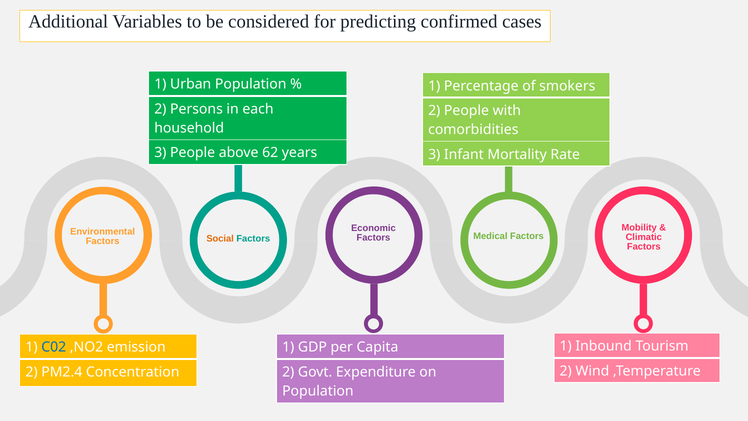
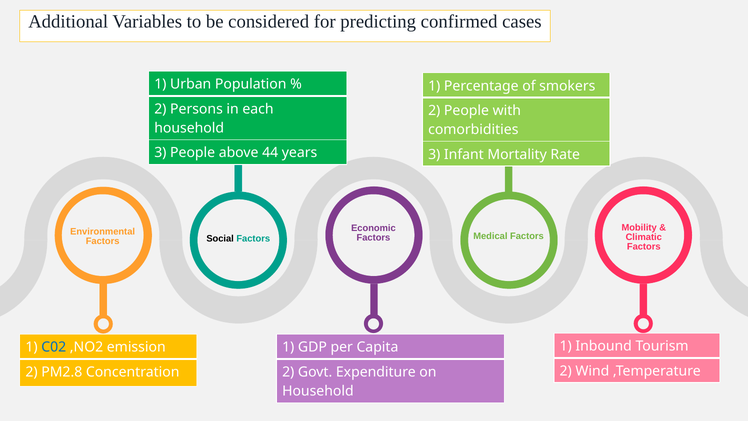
62: 62 -> 44
Social colour: orange -> black
PM2.4: PM2.4 -> PM2.8
Population at (318, 391): Population -> Household
